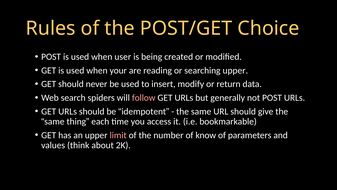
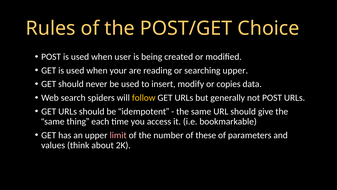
return: return -> copies
follow colour: pink -> yellow
know: know -> these
